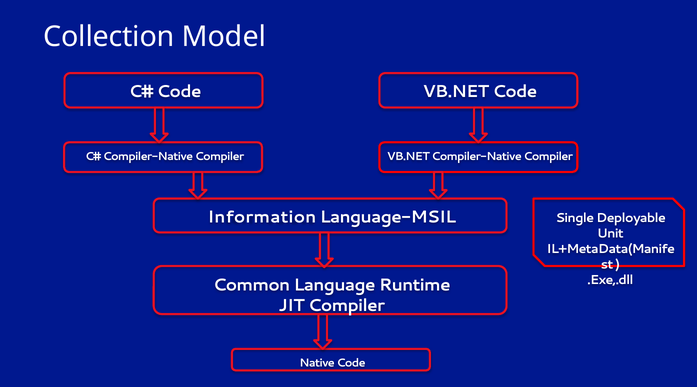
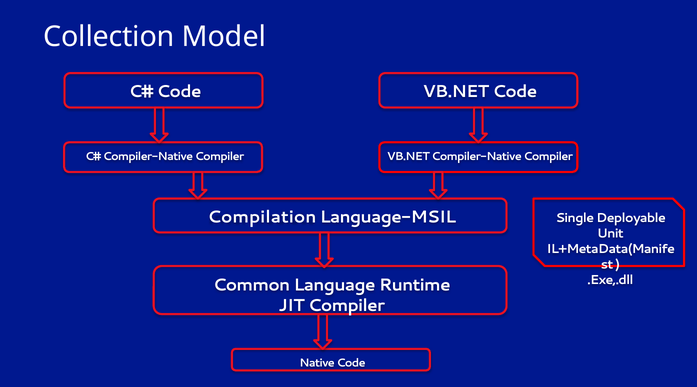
Information: Information -> Compilation
